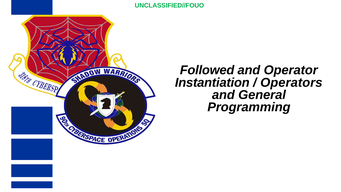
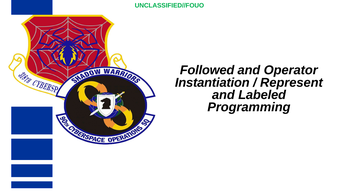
Operators: Operators -> Represent
General: General -> Labeled
